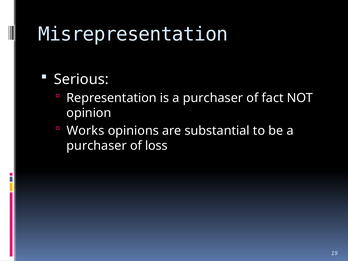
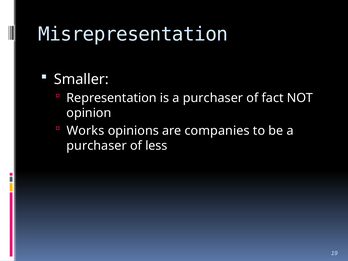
Serious: Serious -> Smaller
substantial: substantial -> companies
loss: loss -> less
